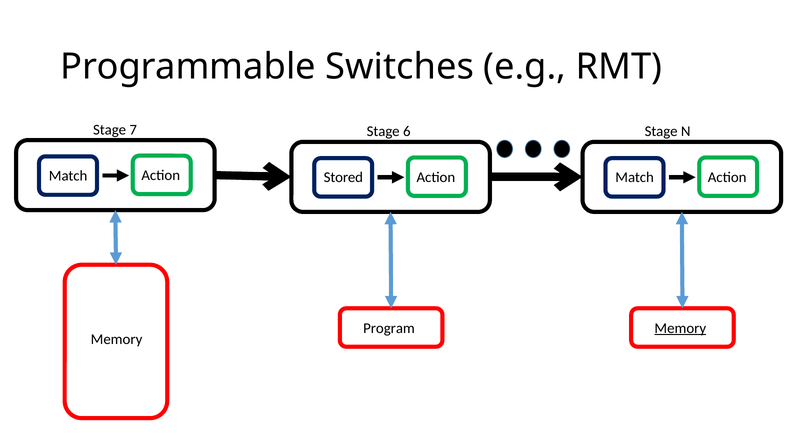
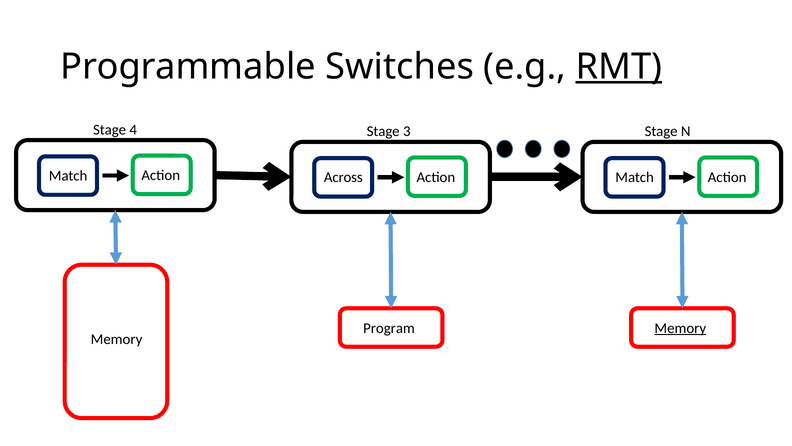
RMT underline: none -> present
7: 7 -> 4
6: 6 -> 3
Stored: Stored -> Across
